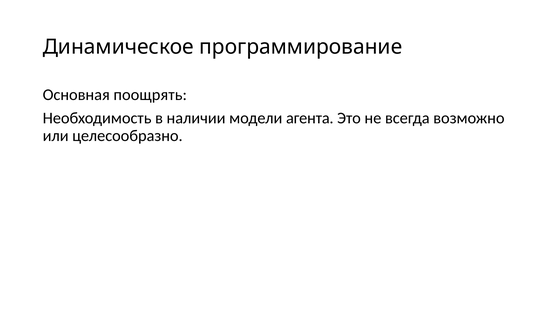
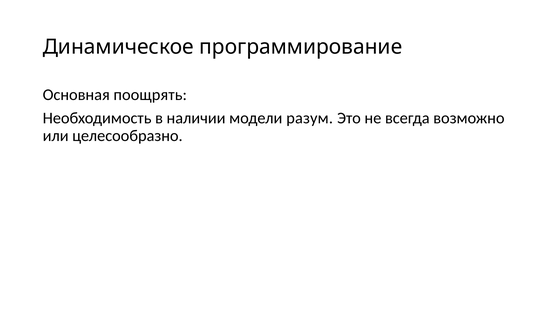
агента: агента -> разум
